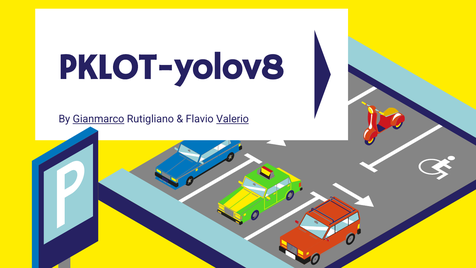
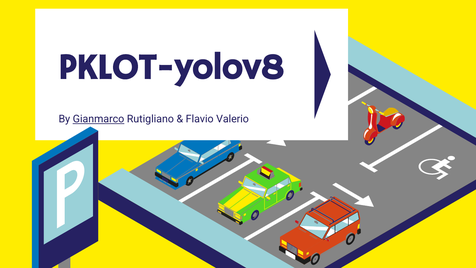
Valerio underline: present -> none
